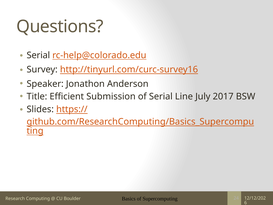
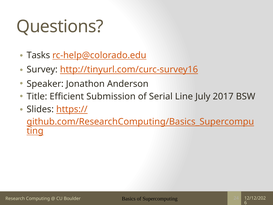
Serial at (38, 55): Serial -> Tasks
